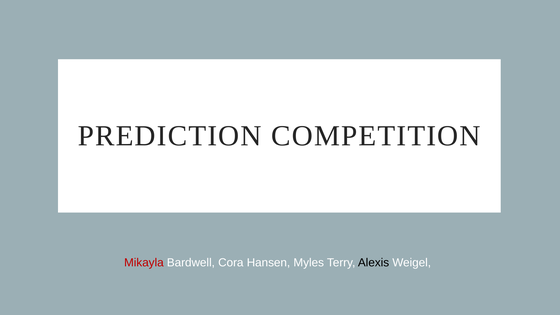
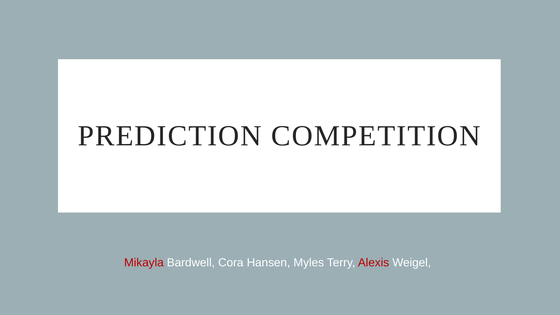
Alexis colour: black -> red
